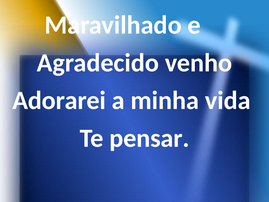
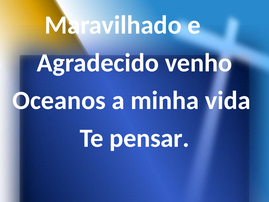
Adorarei: Adorarei -> Oceanos
